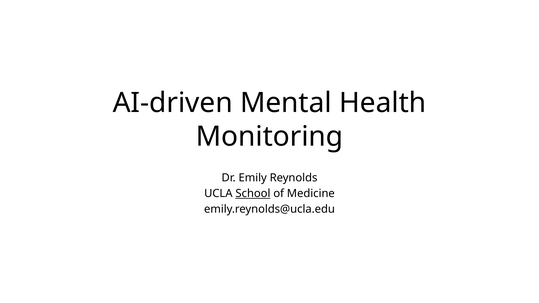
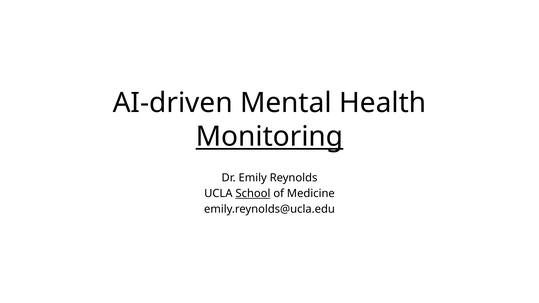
Monitoring underline: none -> present
